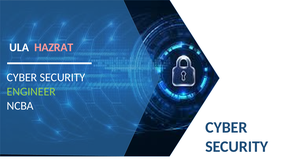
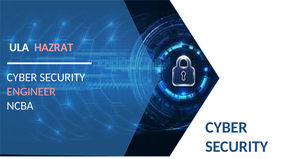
ENGINEER colour: light green -> pink
